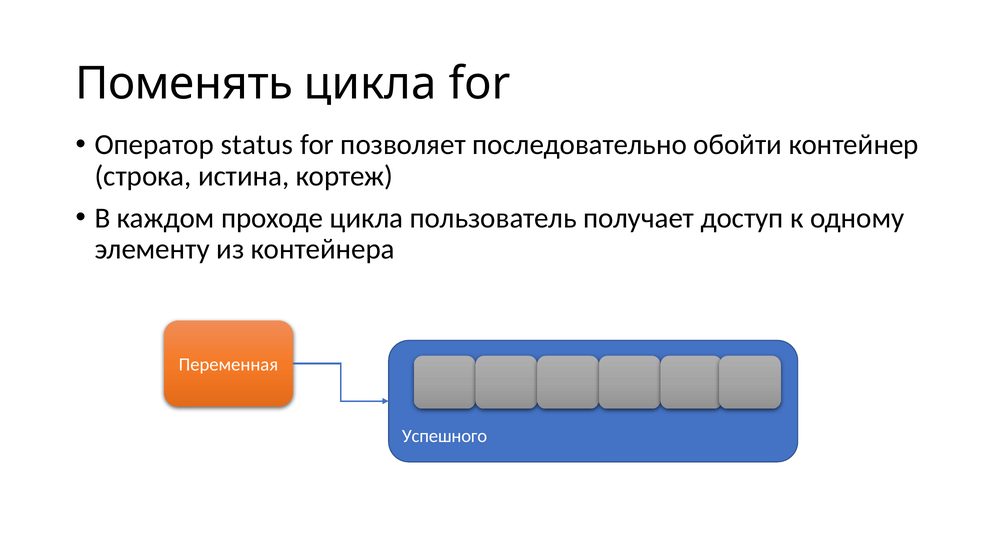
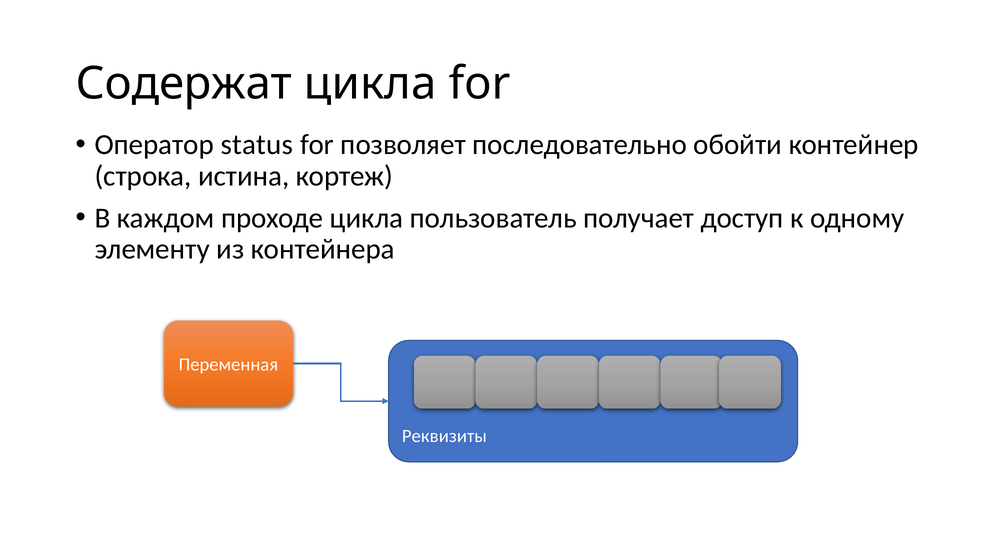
Поменять: Поменять -> Содержат
Успешного: Успешного -> Реквизиты
